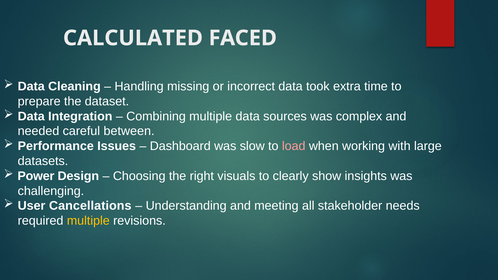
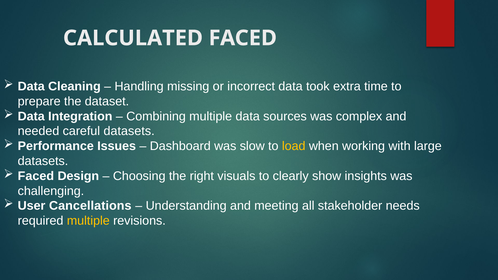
careful between: between -> datasets
load colour: pink -> yellow
Power at (36, 176): Power -> Faced
